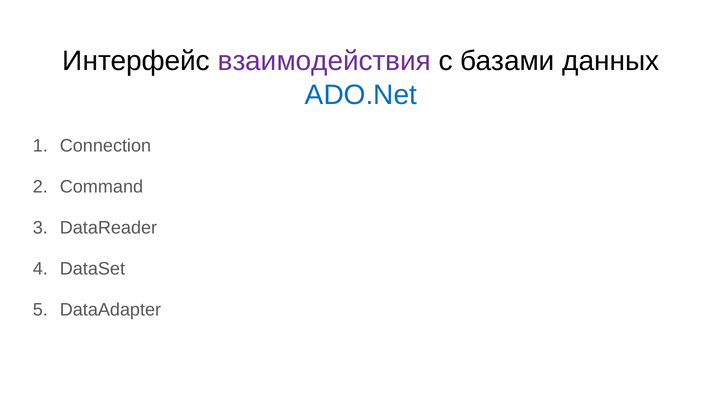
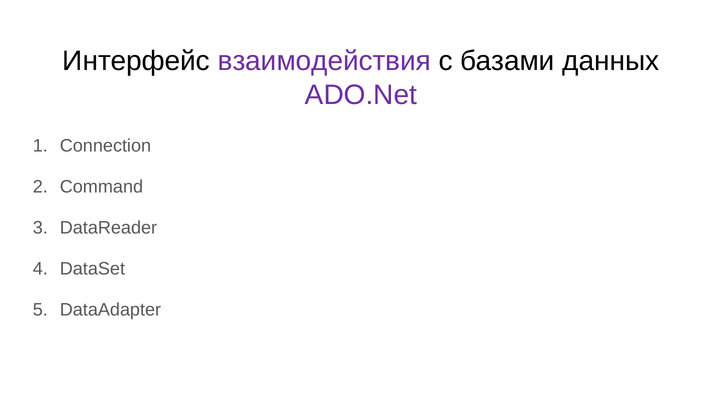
ADO.Net colour: blue -> purple
